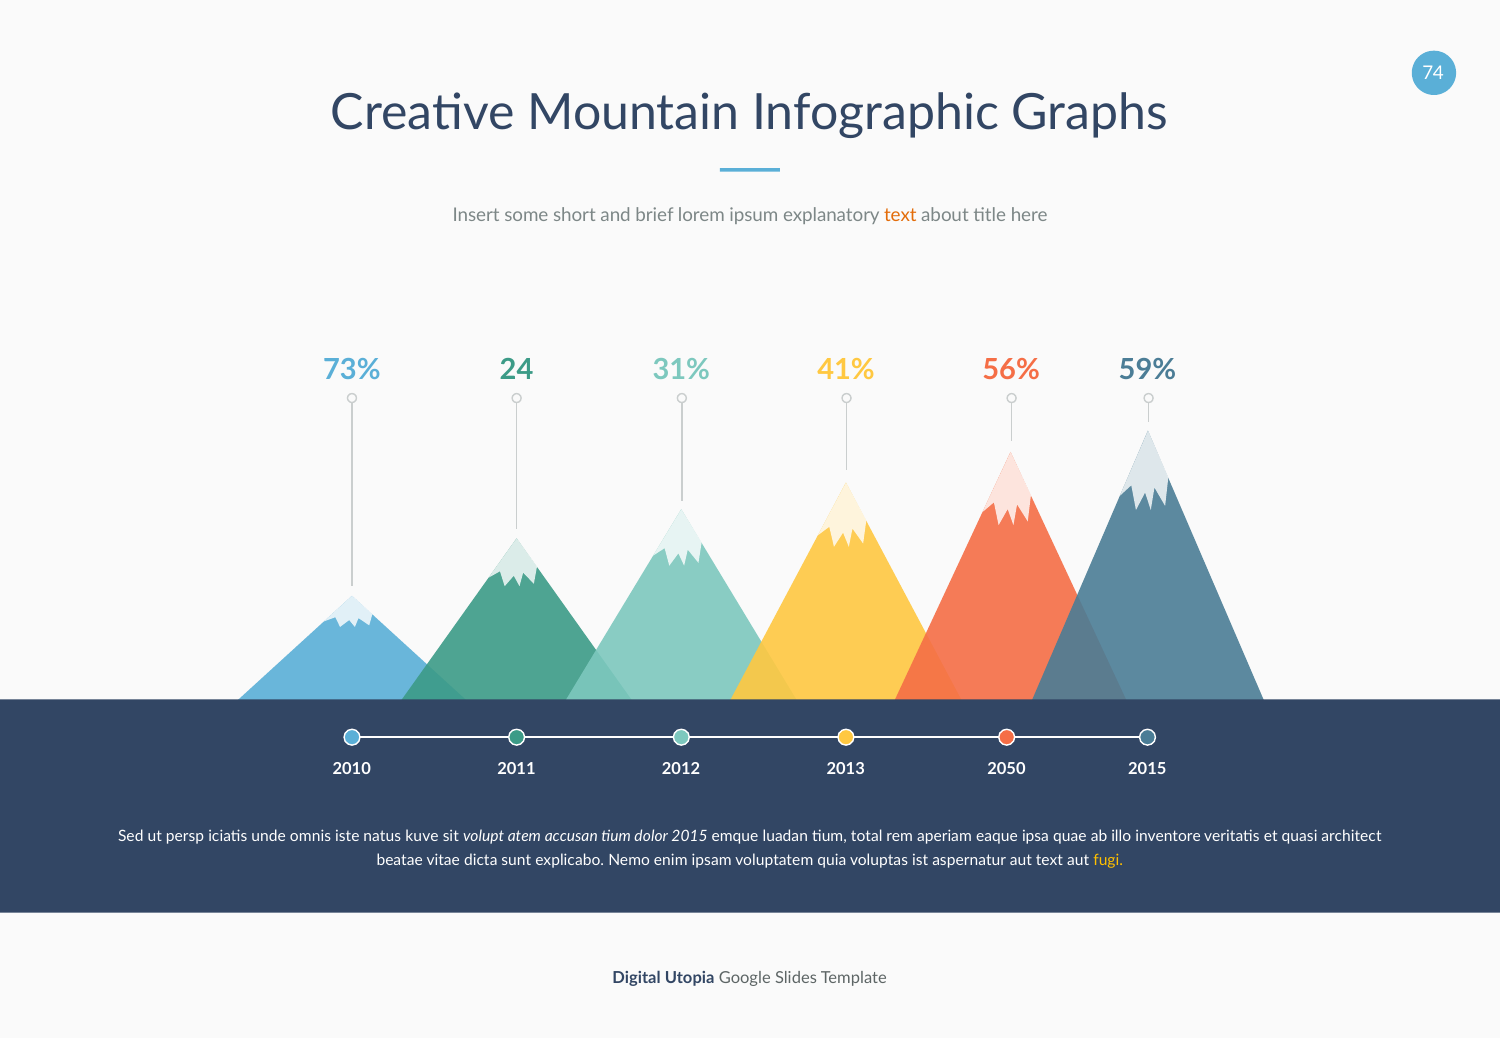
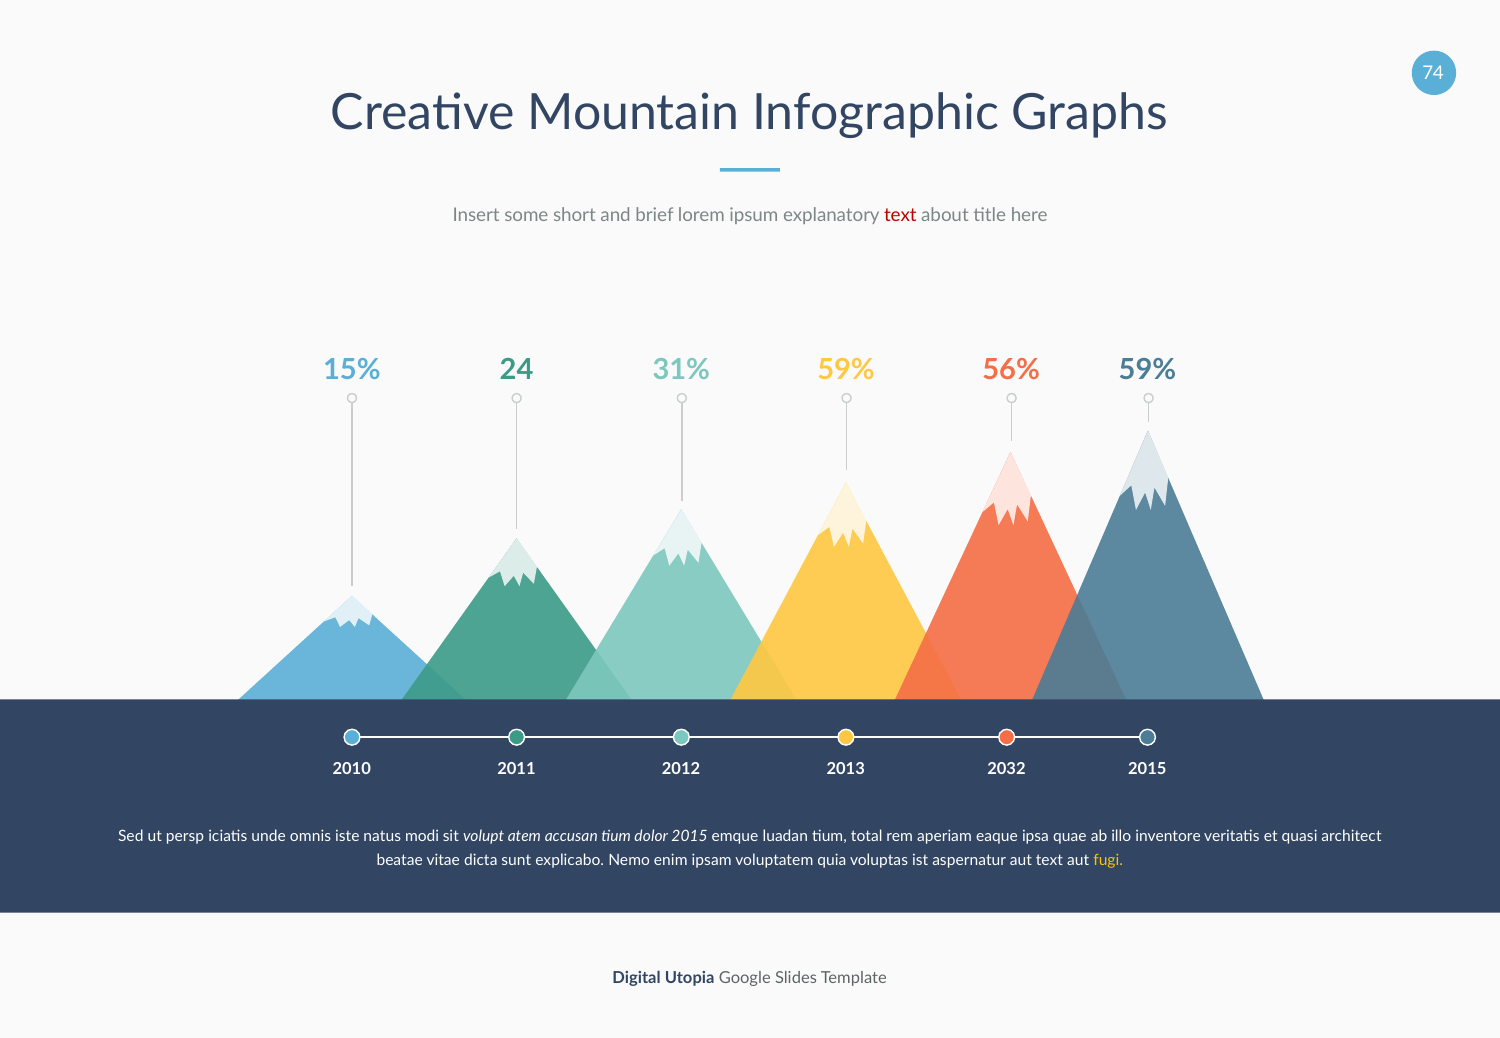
text at (900, 215) colour: orange -> red
73%: 73% -> 15%
31% 41%: 41% -> 59%
2050: 2050 -> 2032
kuve: kuve -> modi
